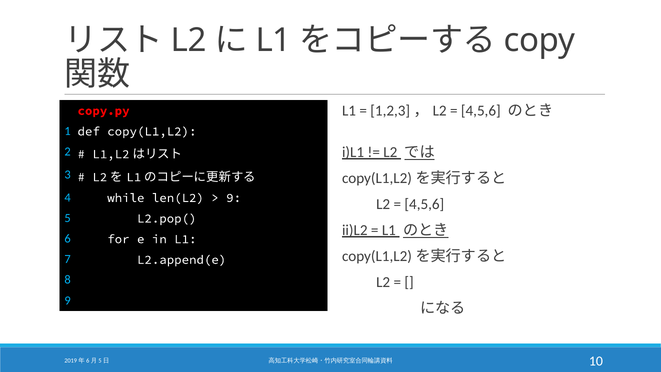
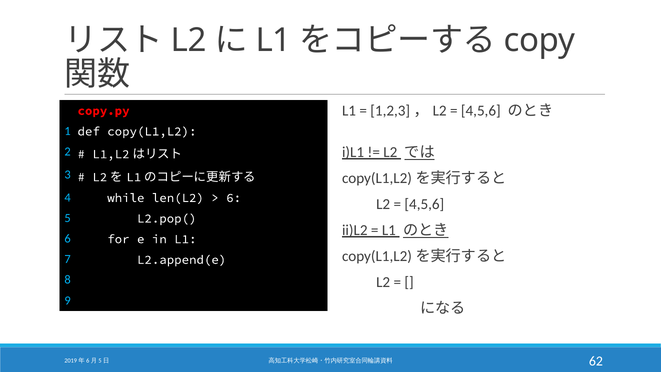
9 at (234, 198): 9 -> 6
10: 10 -> 62
